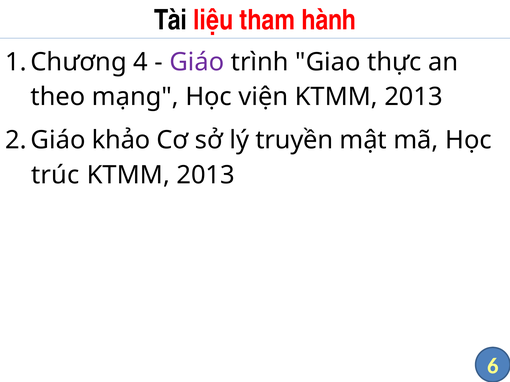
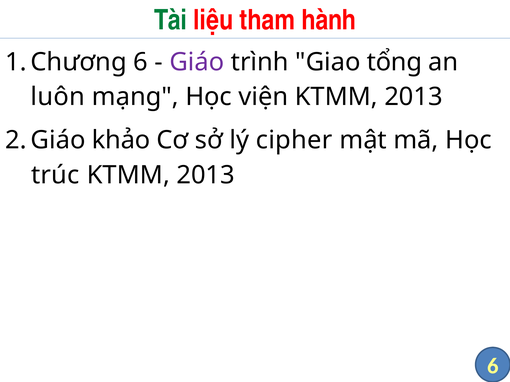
Tài colour: black -> green
4 at (141, 62): 4 -> 6
thực: thực -> tổng
theo: theo -> luôn
truyền: truyền -> cipher
